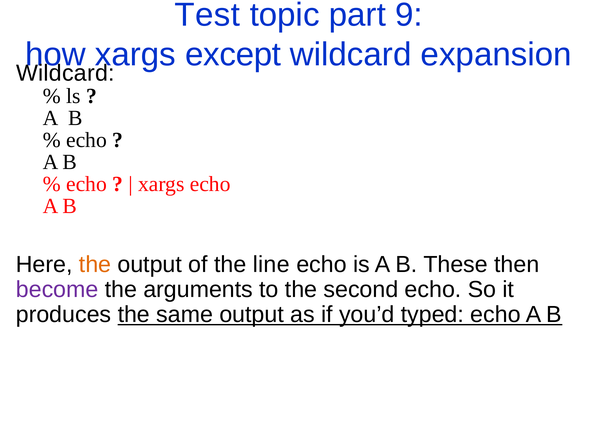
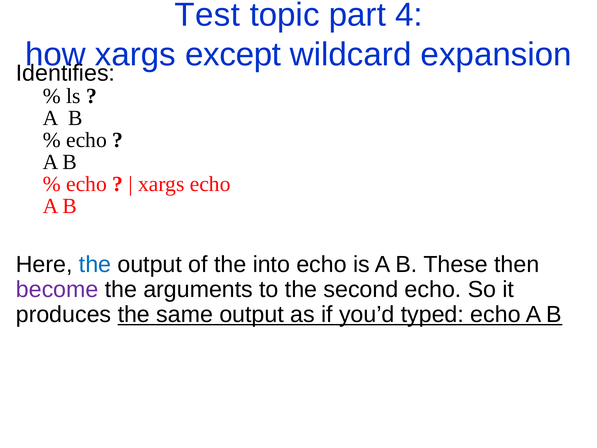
9: 9 -> 4
Wildcard at (65, 73): Wildcard -> Identifies
the at (95, 264) colour: orange -> blue
line: line -> into
